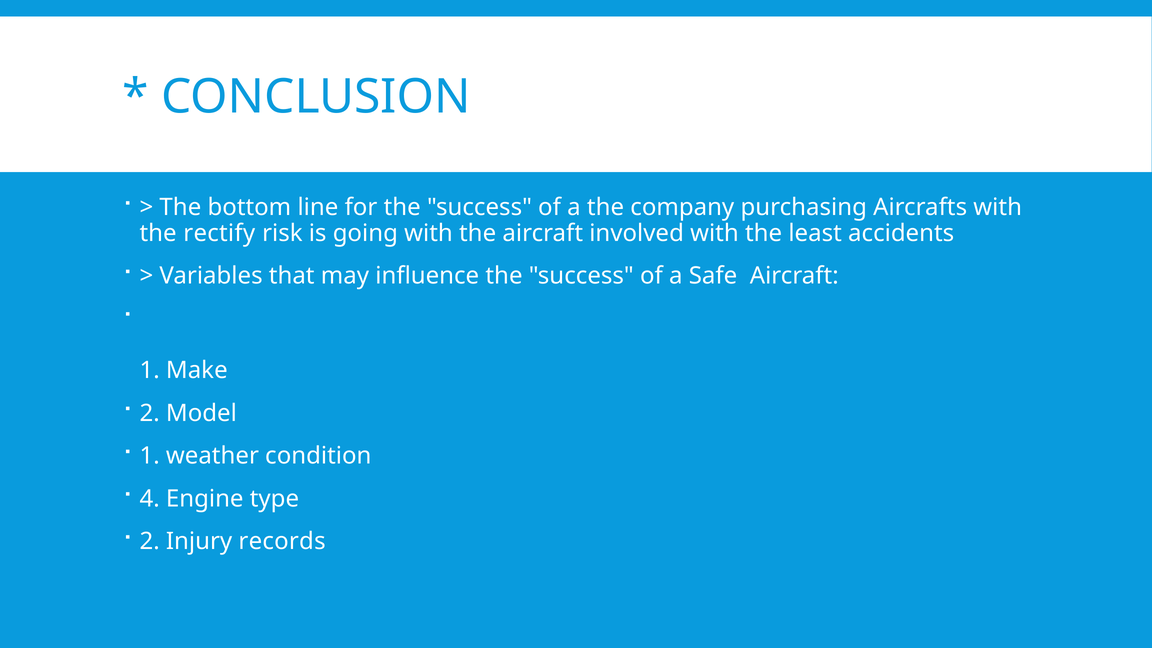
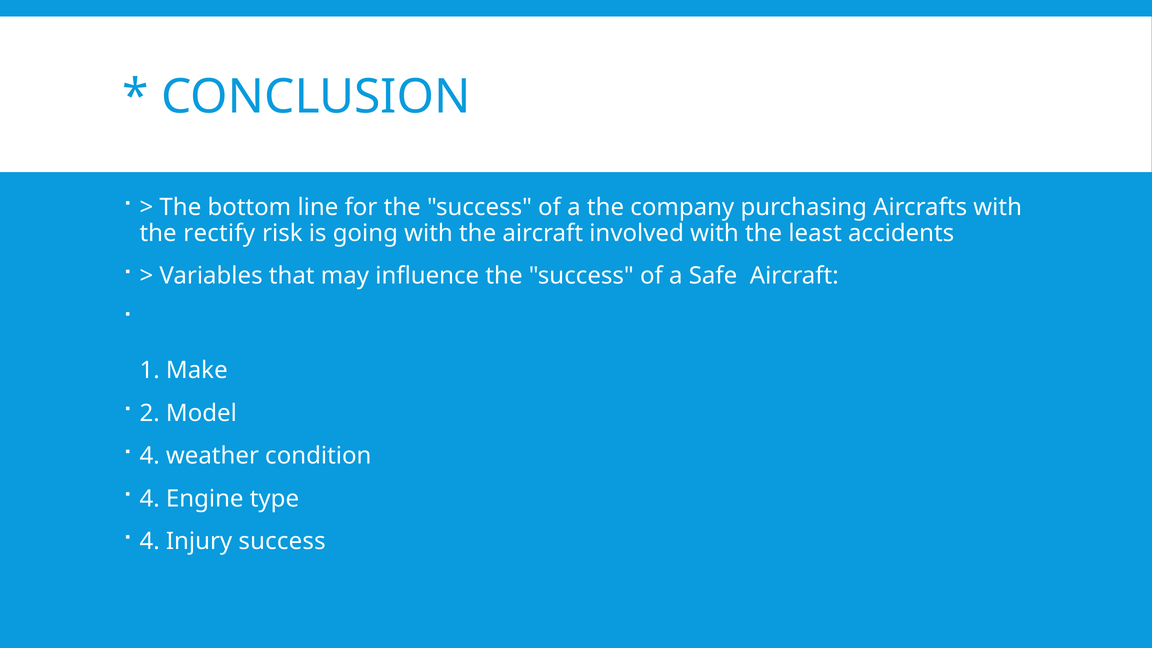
1 at (150, 456): 1 -> 4
2 at (150, 541): 2 -> 4
Injury records: records -> success
